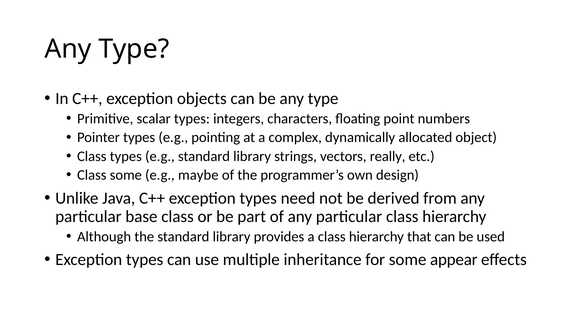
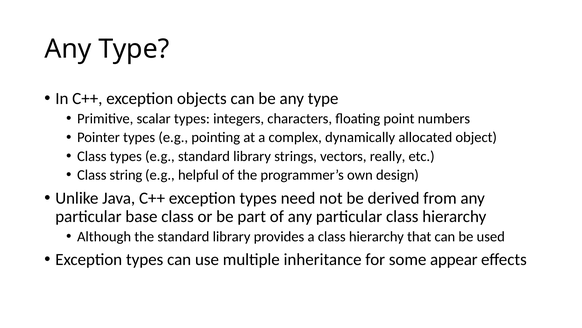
Class some: some -> string
maybe: maybe -> helpful
